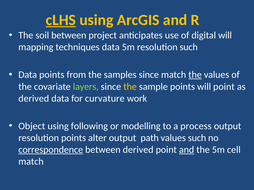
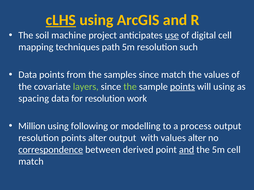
soil between: between -> machine
use underline: none -> present
digital will: will -> cell
techniques data: data -> path
the at (195, 75) underline: present -> none
the at (130, 87) colour: yellow -> light green
points at (182, 87) underline: none -> present
will point: point -> using
derived at (34, 99): derived -> spacing
for curvature: curvature -> resolution
Object: Object -> Million
path: path -> with
values such: such -> alter
